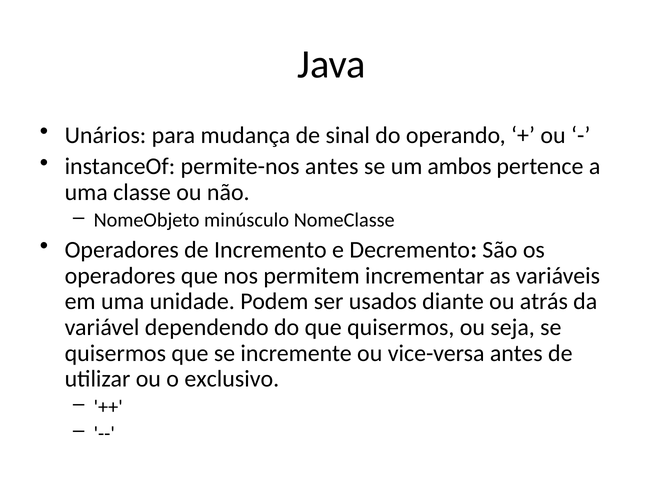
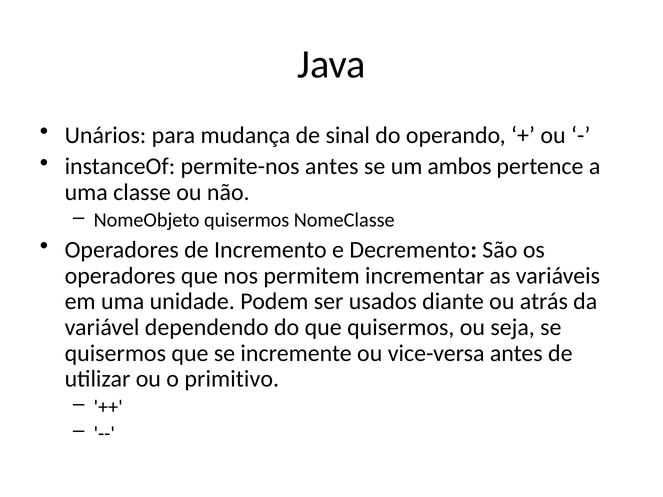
NomeObjeto minúsculo: minúsculo -> quisermos
exclusivo: exclusivo -> primitivo
